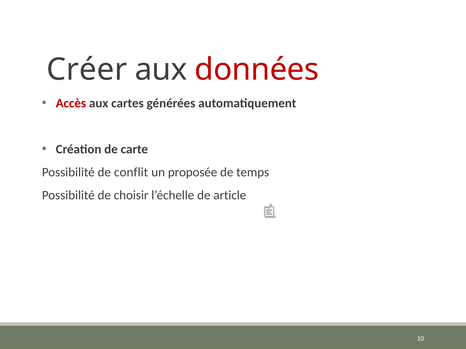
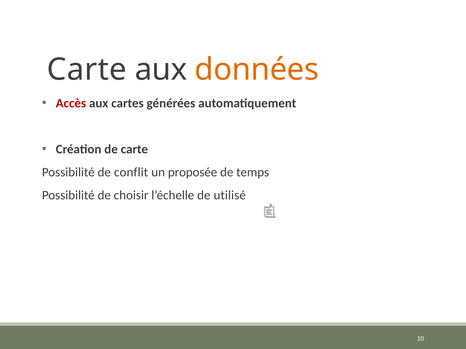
Créer at (87, 70): Créer -> Carte
données colour: red -> orange
article: article -> utilisé
